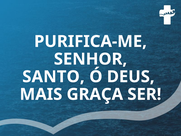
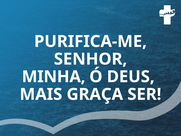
SANTO: SANTO -> MINHA
